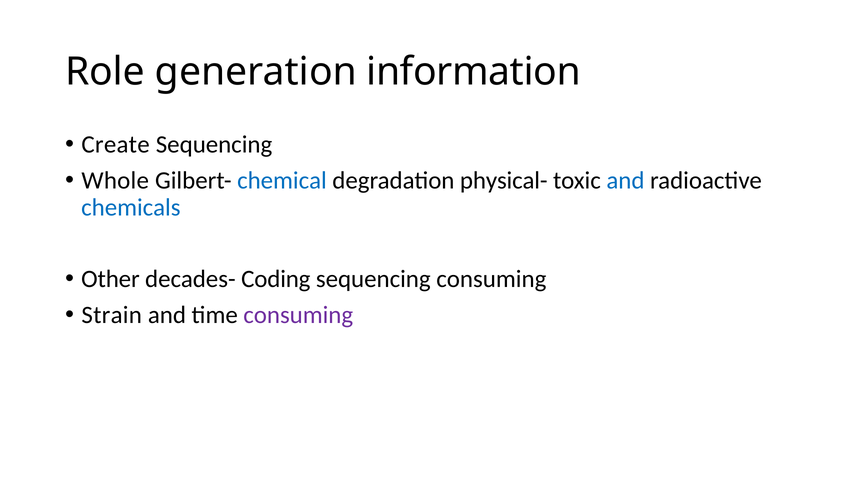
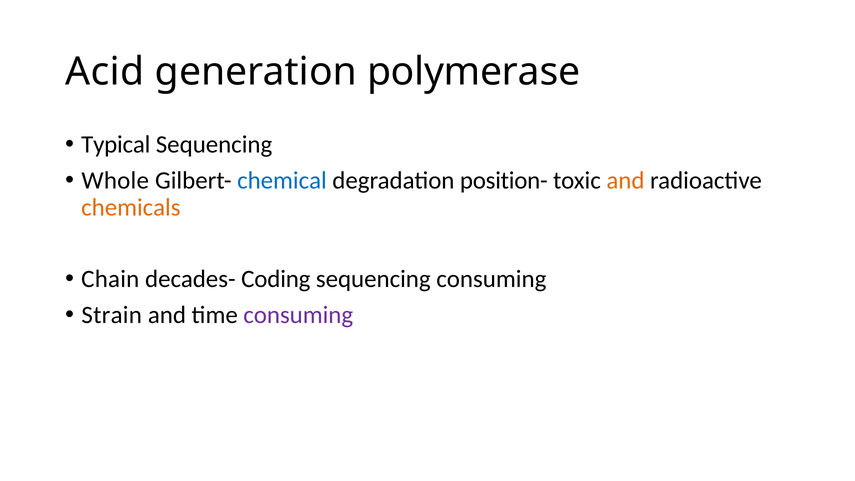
Role: Role -> Acid
information: information -> polymerase
Create: Create -> Typical
physical-: physical- -> position-
and at (625, 180) colour: blue -> orange
chemicals colour: blue -> orange
Other: Other -> Chain
